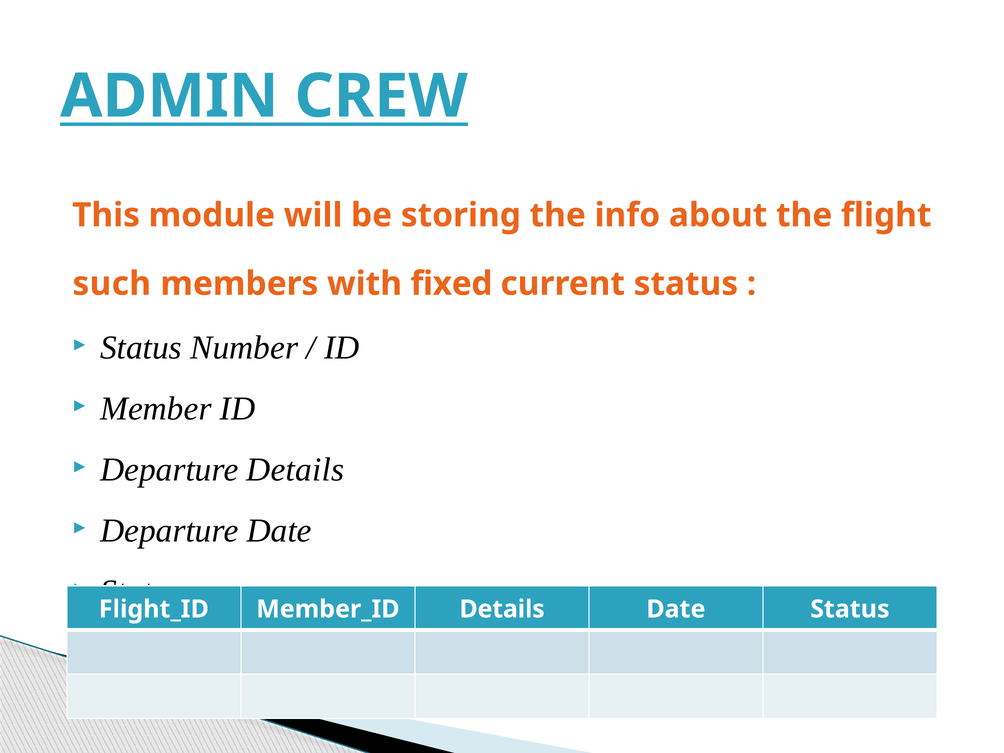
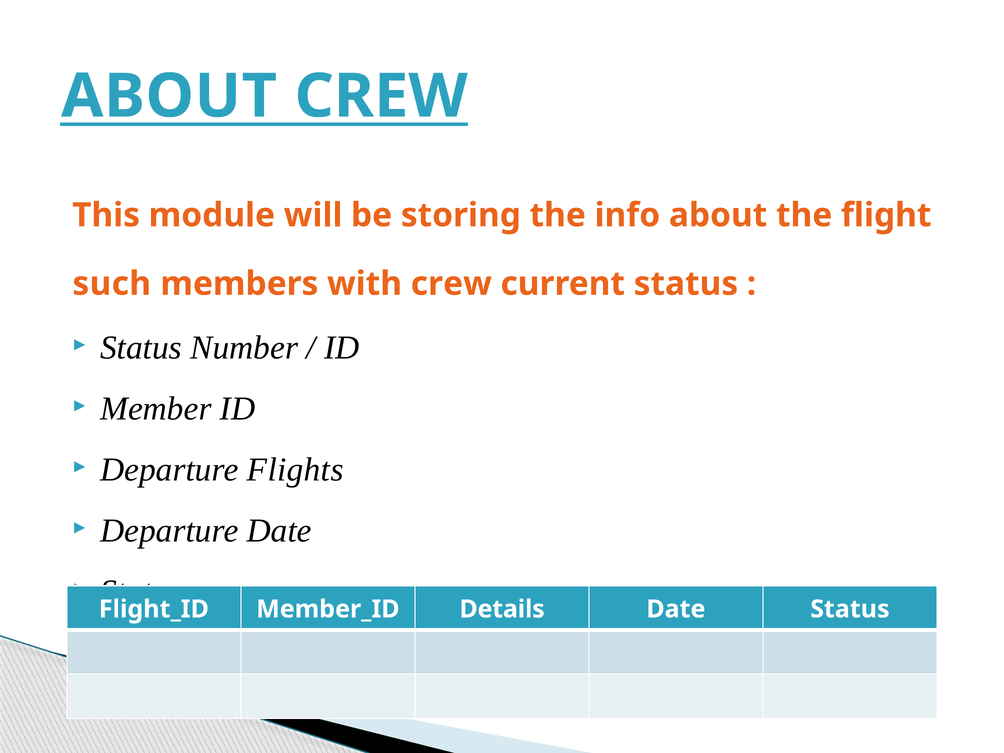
ADMIN at (169, 96): ADMIN -> ABOUT
with fixed: fixed -> crew
Departure Details: Details -> Flights
